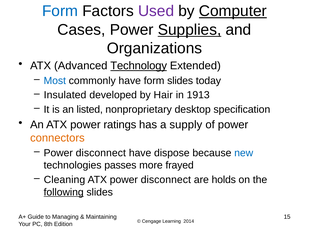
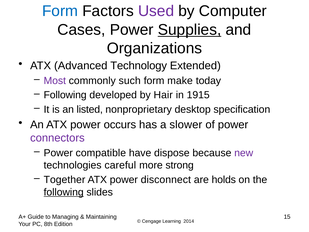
Computer underline: present -> none
Technology underline: present -> none
Most colour: blue -> purple
commonly have: have -> such
form slides: slides -> make
Insulated at (65, 95): Insulated -> Following
1913: 1913 -> 1915
ratings: ratings -> occurs
supply: supply -> slower
connectors colour: orange -> purple
disconnect at (101, 153): disconnect -> compatible
new colour: blue -> purple
passes: passes -> careful
frayed: frayed -> strong
Cleaning: Cleaning -> Together
